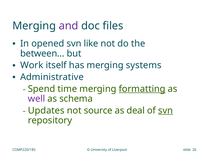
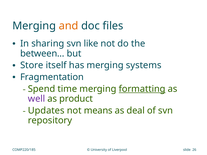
and colour: purple -> orange
opened: opened -> sharing
Work: Work -> Store
Administrative: Administrative -> Fragmentation
schema: schema -> product
source: source -> means
svn at (166, 111) underline: present -> none
